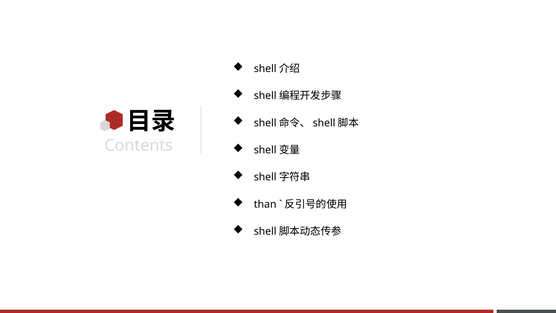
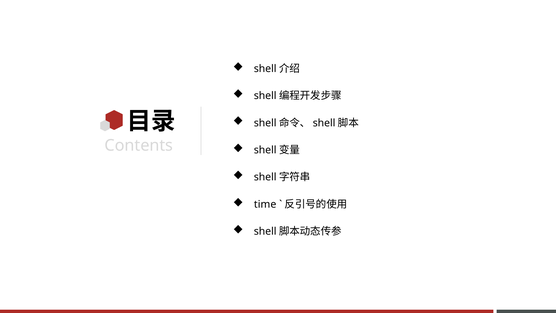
than: than -> time
